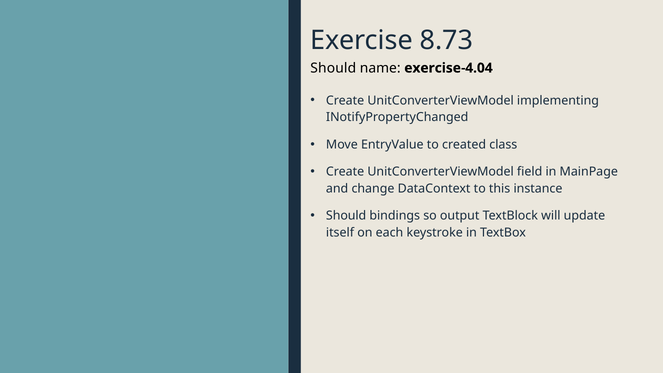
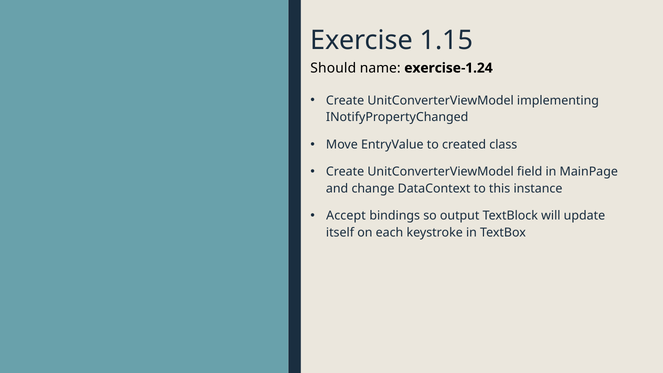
8.73: 8.73 -> 1.15
exercise-4.04: exercise-4.04 -> exercise-1.24
Should at (346, 216): Should -> Accept
